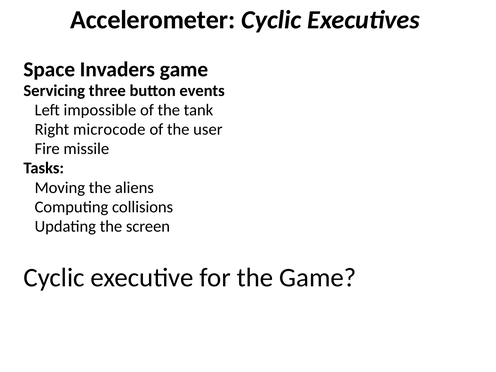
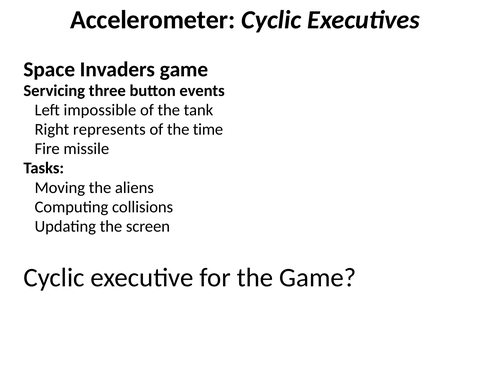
microcode: microcode -> represents
user: user -> time
